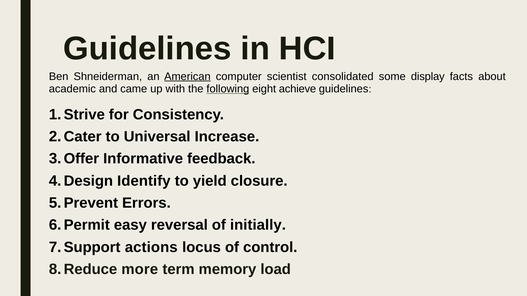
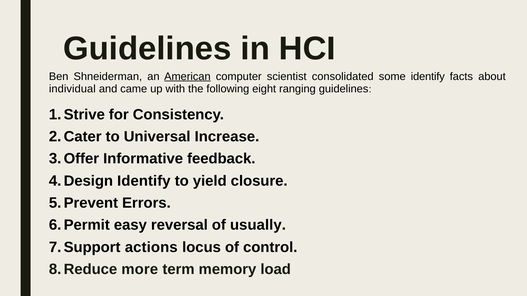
some display: display -> identify
academic: academic -> individual
following underline: present -> none
achieve: achieve -> ranging
initially: initially -> usually
